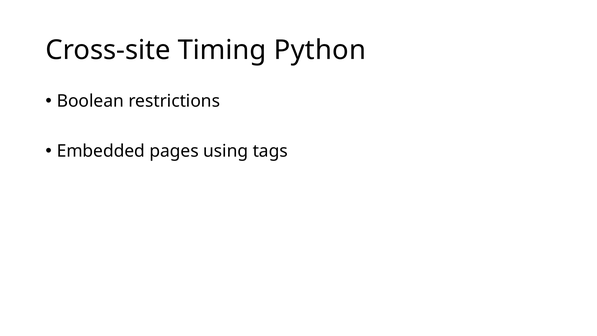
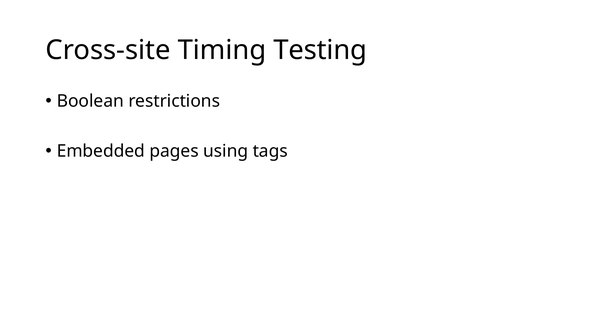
Python: Python -> Testing
